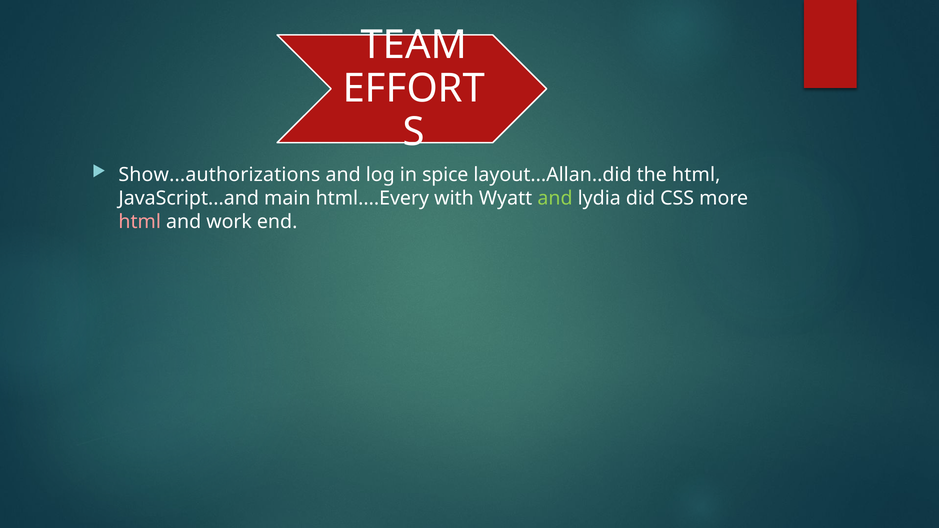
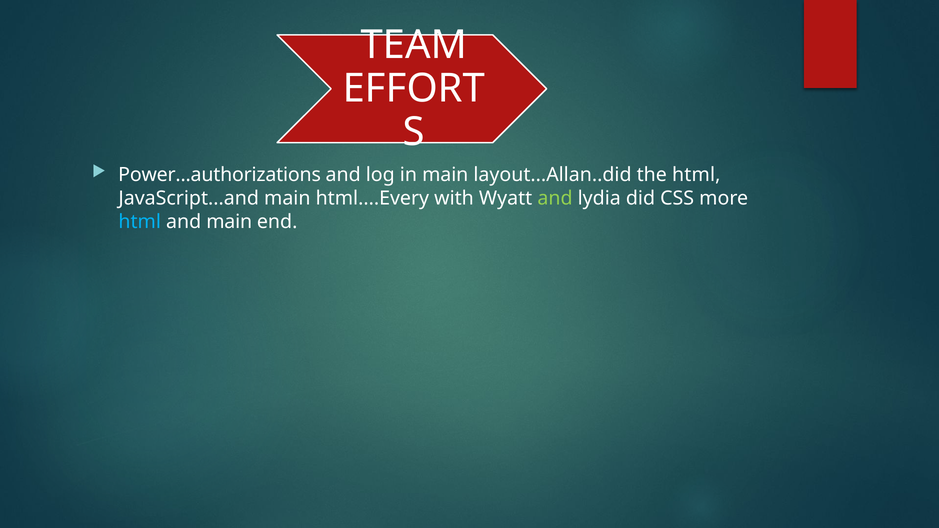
Show...authorizations: Show...authorizations -> Power...authorizations
in spice: spice -> main
html at (140, 222) colour: pink -> light blue
and work: work -> main
